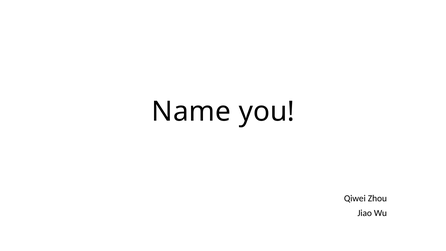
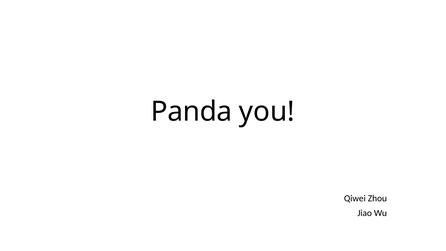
Name: Name -> Panda
